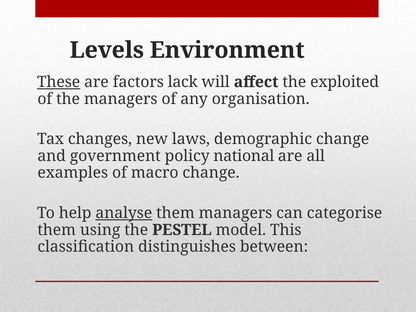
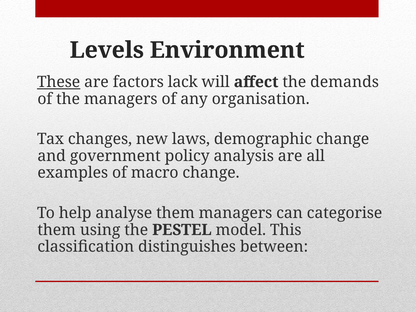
exploited: exploited -> demands
national: national -> analysis
analyse underline: present -> none
